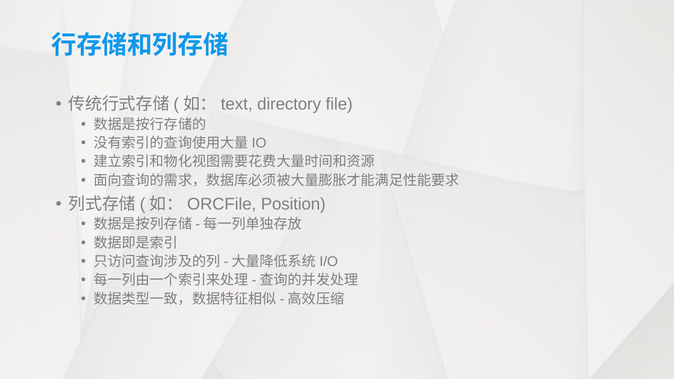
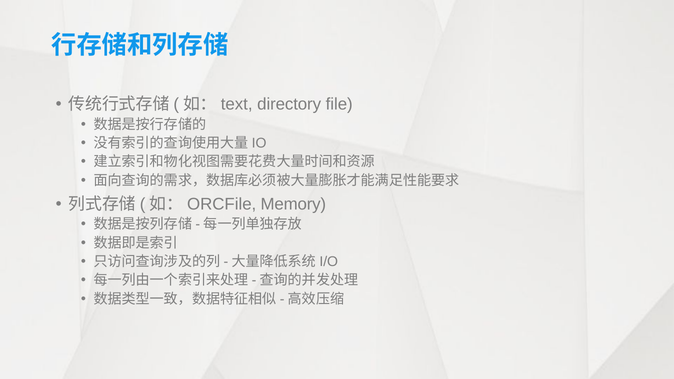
Position: Position -> Memory
